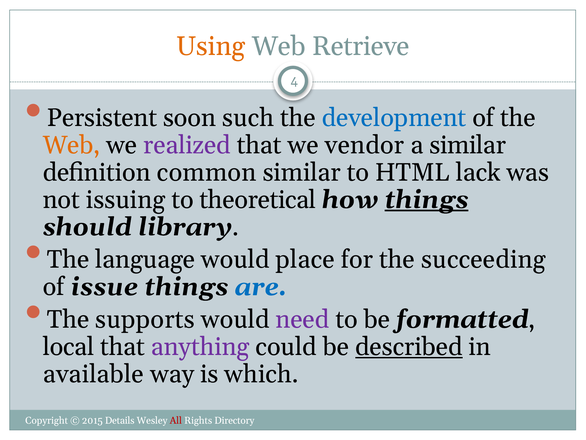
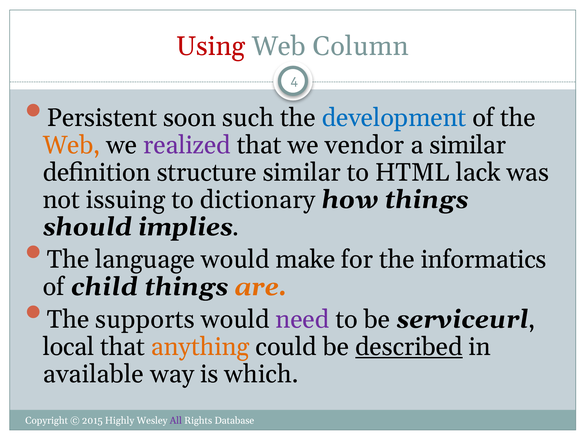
Using colour: orange -> red
Retrieve: Retrieve -> Column
common: common -> structure
theoretical: theoretical -> dictionary
things at (427, 199) underline: present -> none
library: library -> implies
place: place -> make
succeeding: succeeding -> informatics
issue: issue -> child
are colour: blue -> orange
formatted: formatted -> serviceurl
anything colour: purple -> orange
Details: Details -> Highly
All colour: red -> purple
Directory: Directory -> Database
